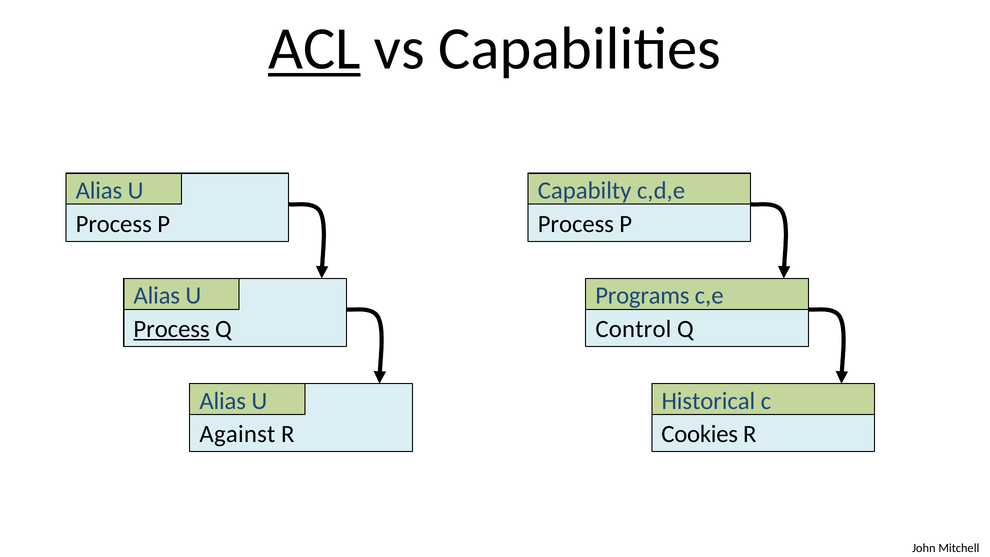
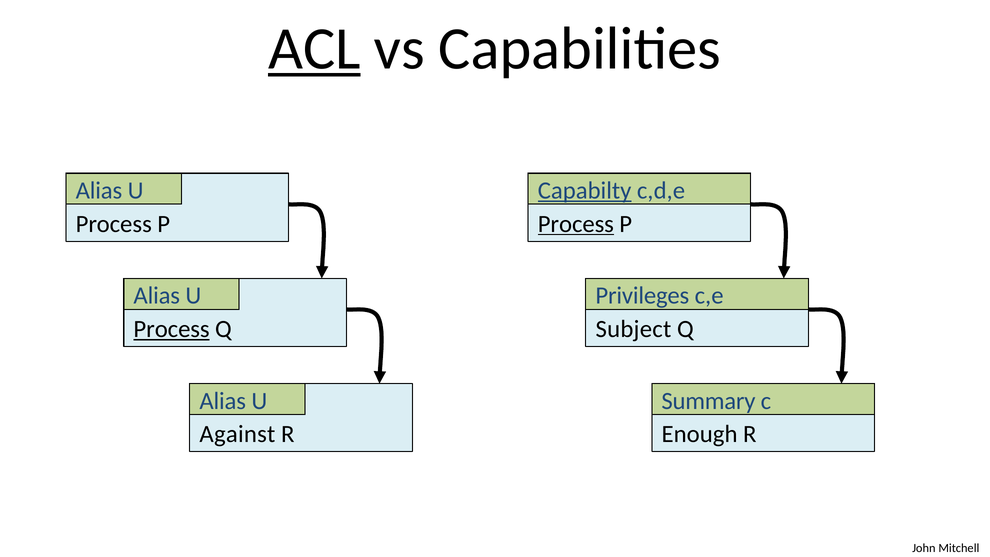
Capabilty underline: none -> present
Process at (576, 224) underline: none -> present
Programs: Programs -> Privileges
Control: Control -> Subject
Historical: Historical -> Summary
Cookies: Cookies -> Enough
